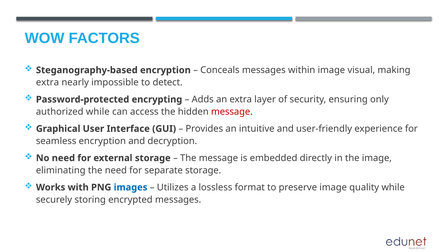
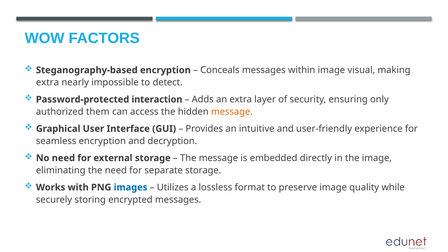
encrypting: encrypting -> interaction
authorized while: while -> them
message at (232, 112) colour: red -> orange
